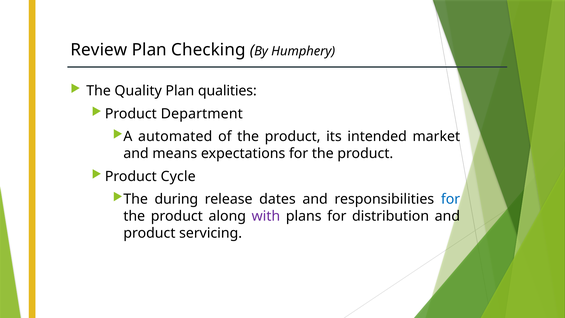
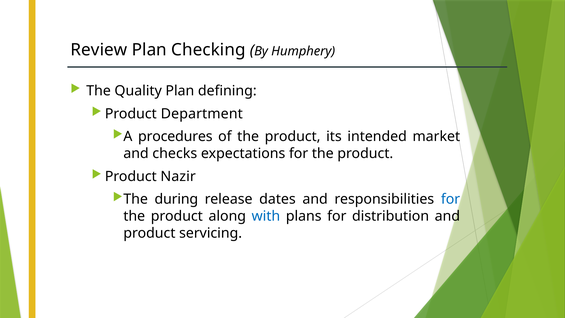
qualities: qualities -> defining
automated: automated -> procedures
means: means -> checks
Cycle: Cycle -> Nazir
with colour: purple -> blue
